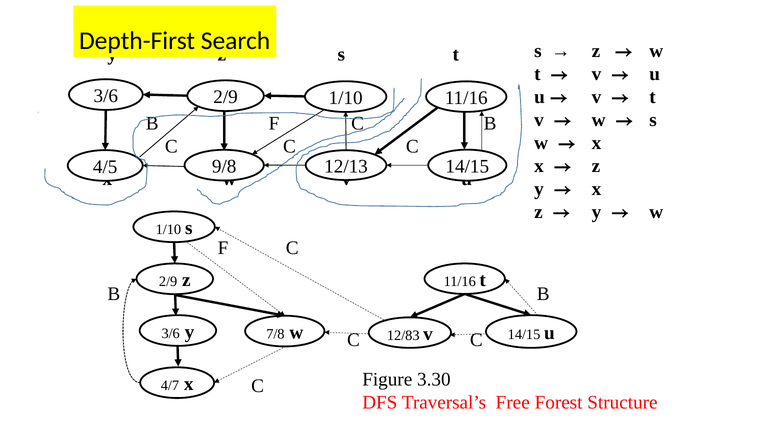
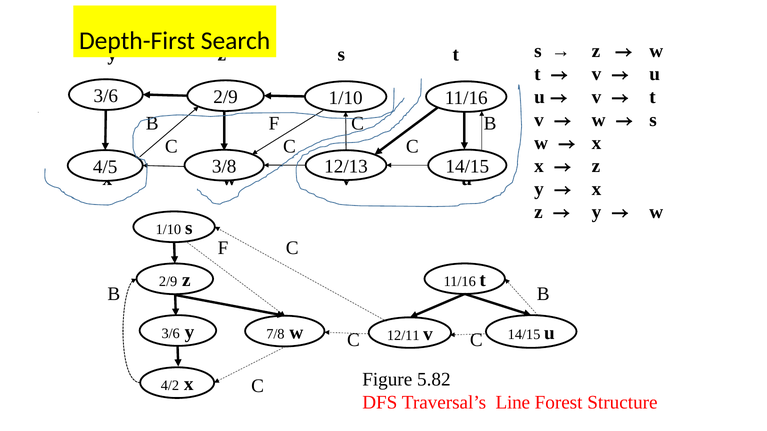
9/8: 9/8 -> 3/8
12/83: 12/83 -> 12/11
3.30: 3.30 -> 5.82
4/7: 4/7 -> 4/2
Free: Free -> Line
